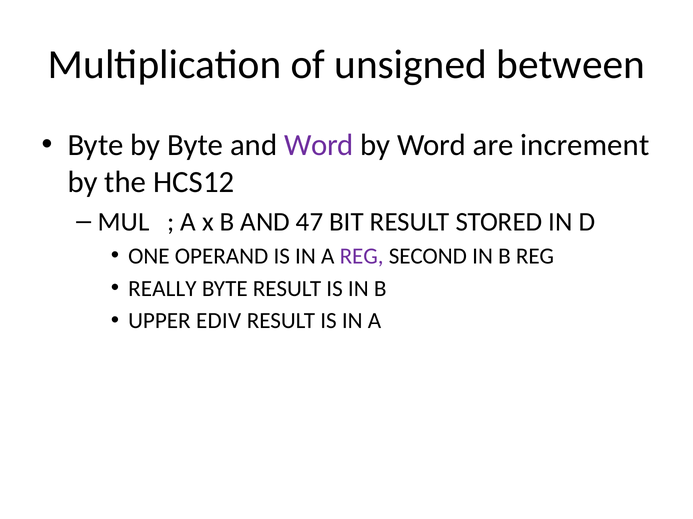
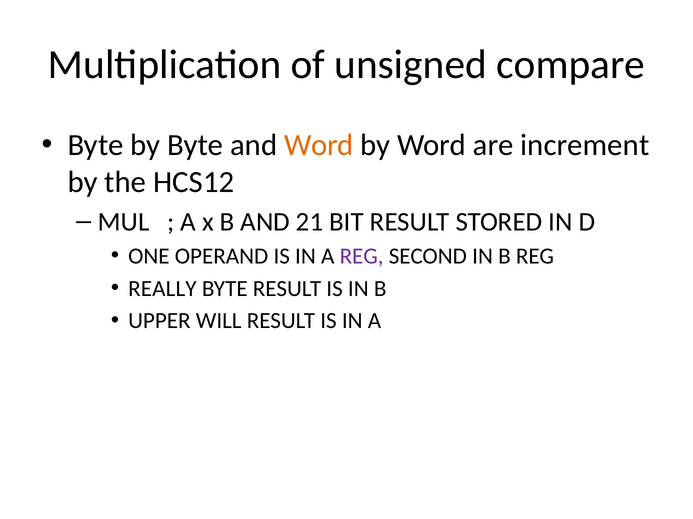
between: between -> compare
Word at (319, 145) colour: purple -> orange
47: 47 -> 21
EDIV: EDIV -> WILL
